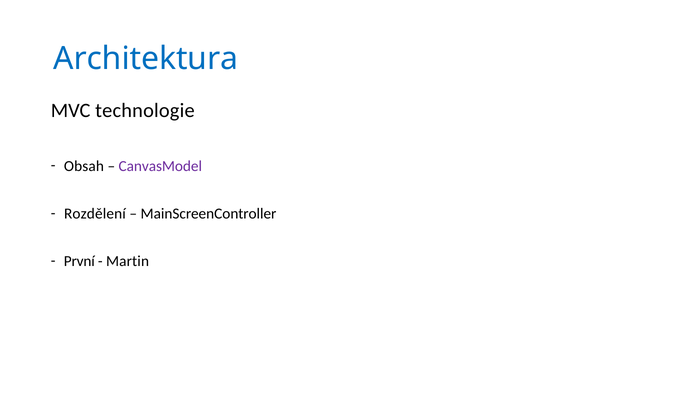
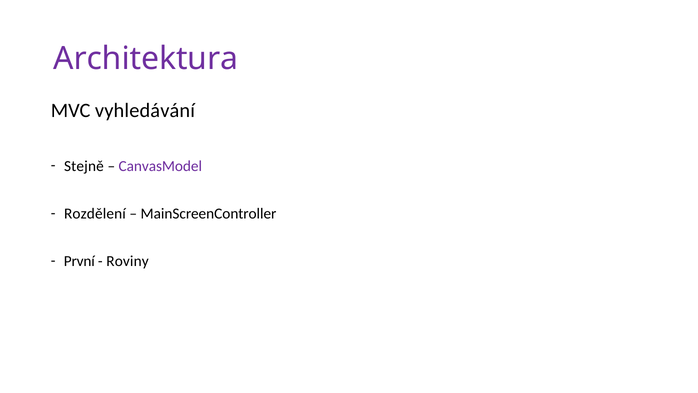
Architektura colour: blue -> purple
technologie: technologie -> vyhledávání
Obsah: Obsah -> Stejně
Martin: Martin -> Roviny
